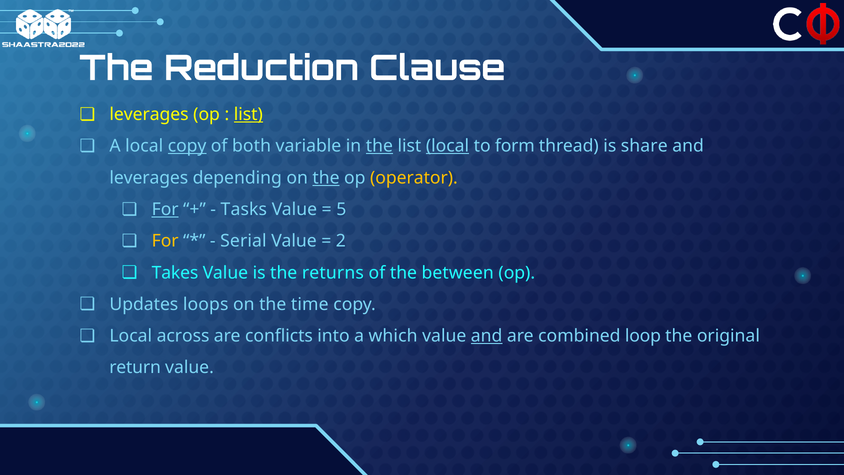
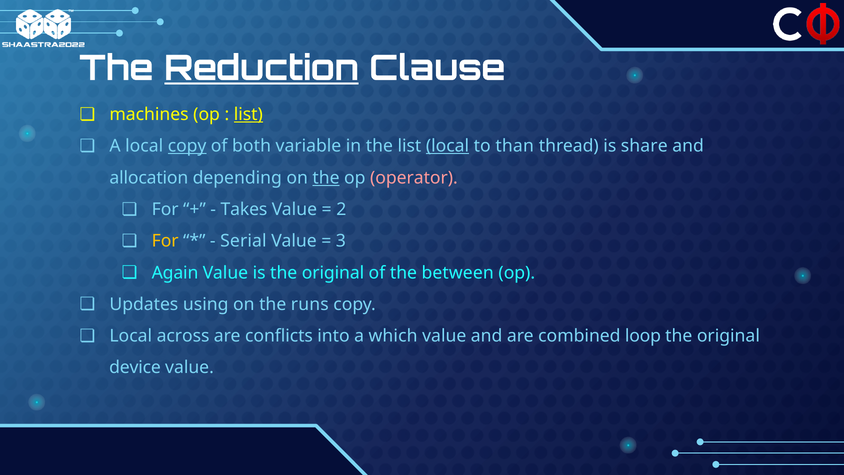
Reduction underline: none -> present
leverages at (149, 114): leverages -> machines
the at (379, 146) underline: present -> none
form: form -> than
leverages at (149, 178): leverages -> allocation
operator colour: yellow -> pink
For at (165, 209) underline: present -> none
Tasks: Tasks -> Takes
5: 5 -> 2
2: 2 -> 3
Takes: Takes -> Again
is the returns: returns -> original
loops: loops -> using
time: time -> runs
and at (487, 336) underline: present -> none
return: return -> device
